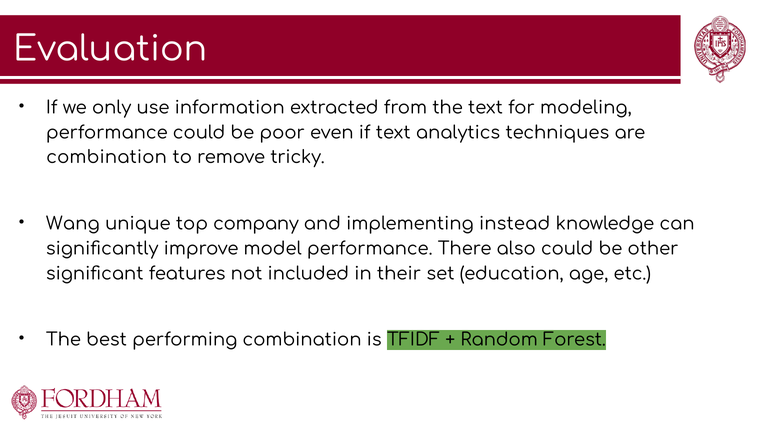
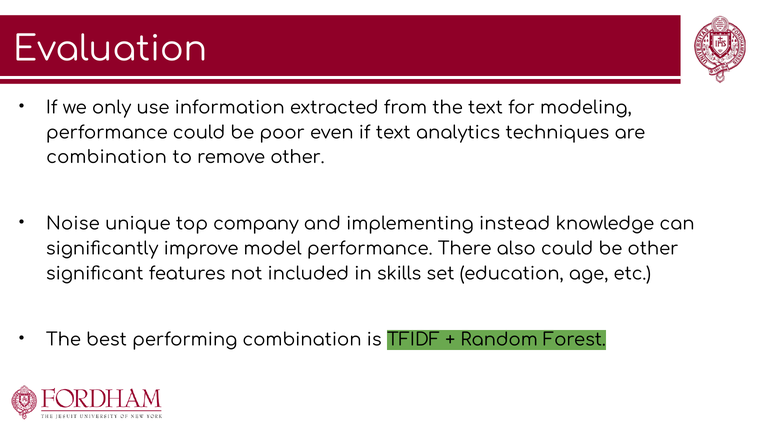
remove tricky: tricky -> other
Wang: Wang -> Noise
their: their -> skills
